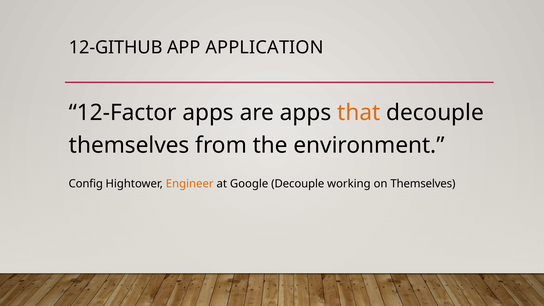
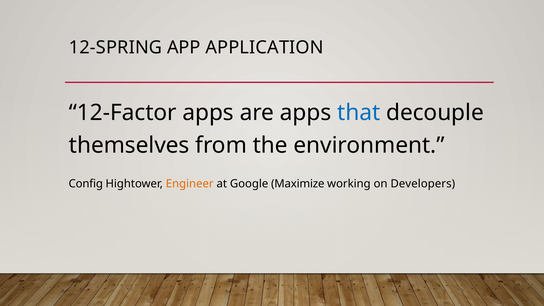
12-GITHUB: 12-GITHUB -> 12-SPRING
that colour: orange -> blue
Google Decouple: Decouple -> Maximize
on Themselves: Themselves -> Developers
